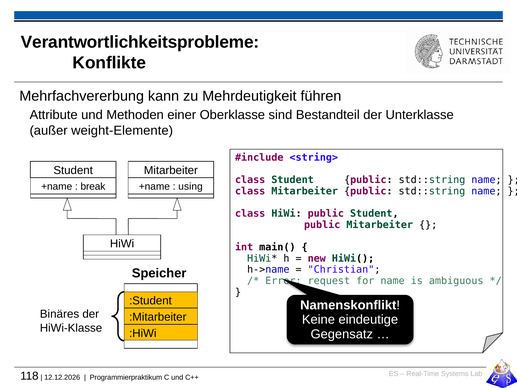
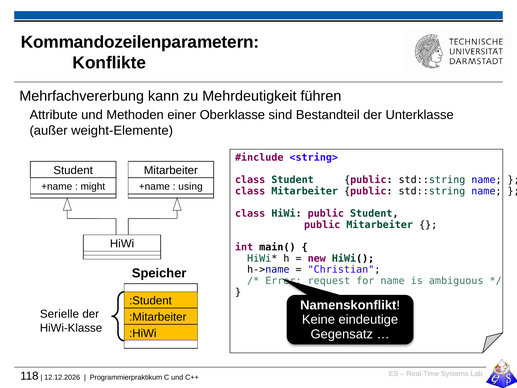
Verantwortlichkeitsprobleme: Verantwortlichkeitsprobleme -> Kommandozeilenparametern
break: break -> might
Binäres: Binäres -> Serielle
